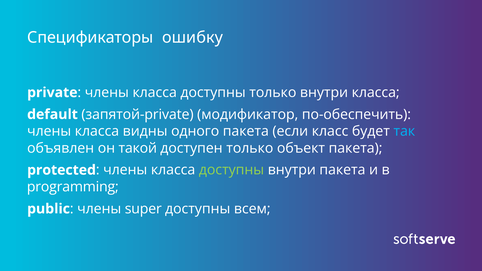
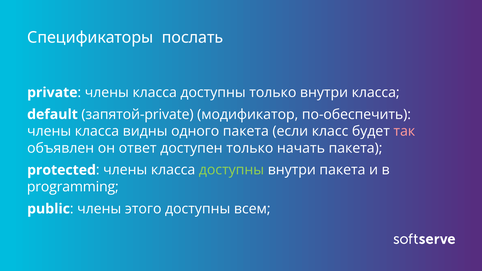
ошибку: ошибку -> послать
так colour: light blue -> pink
такой: такой -> ответ
объект: объект -> начать
super: super -> этого
